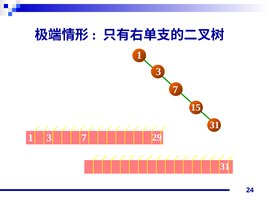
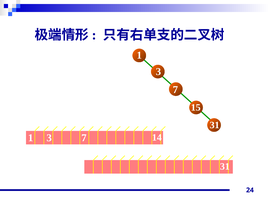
29: 29 -> 14
